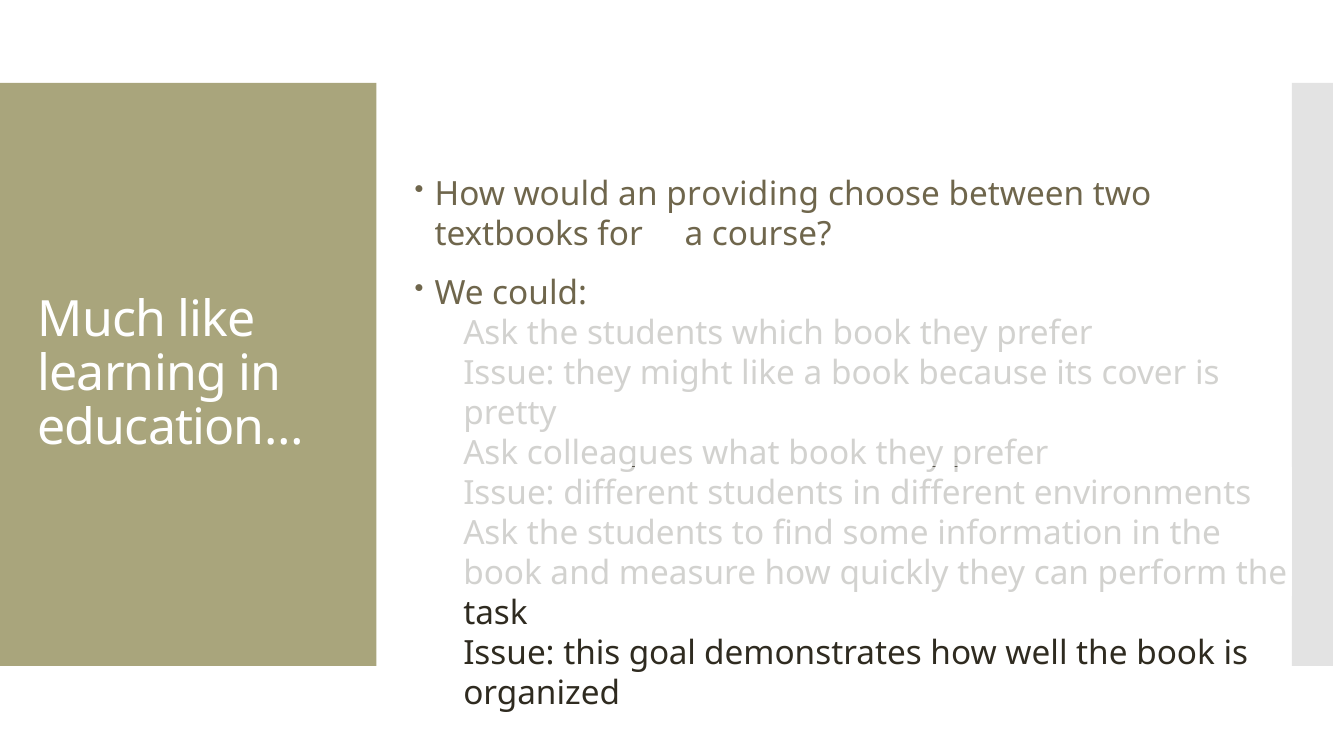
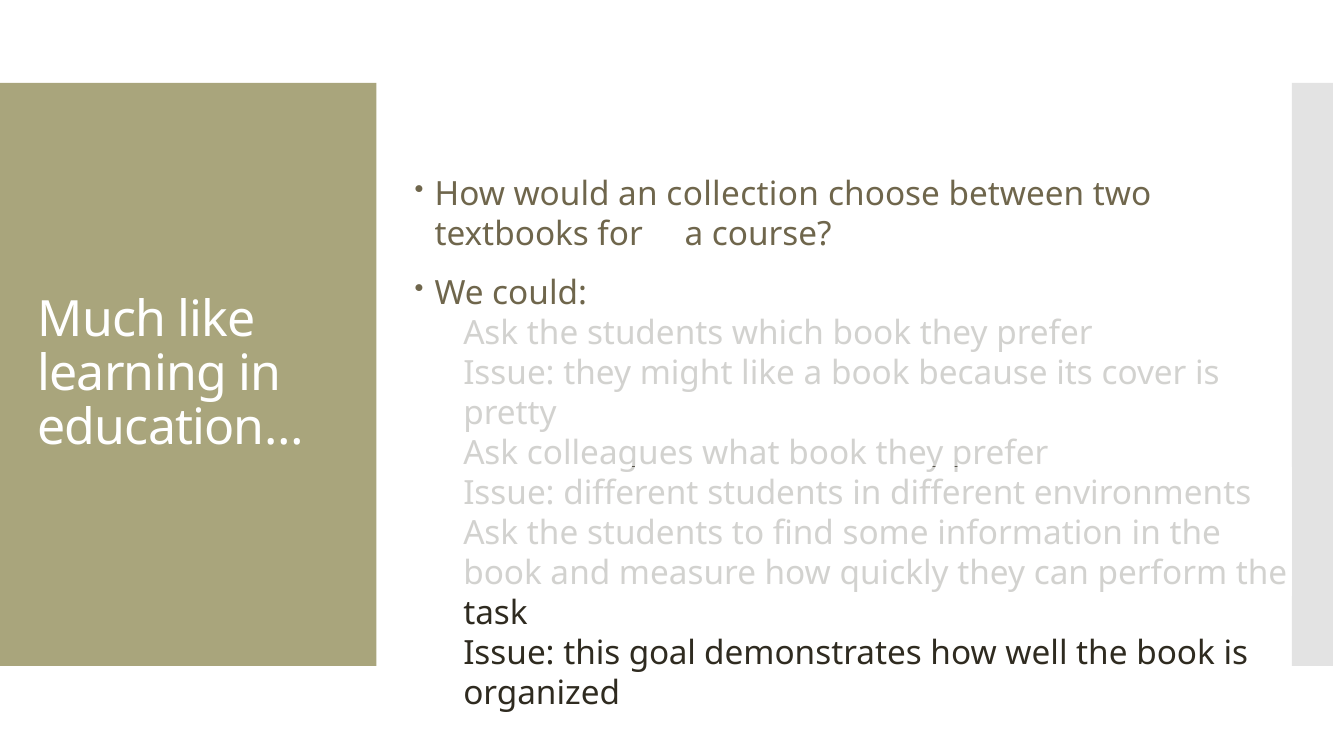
providing: providing -> collection
